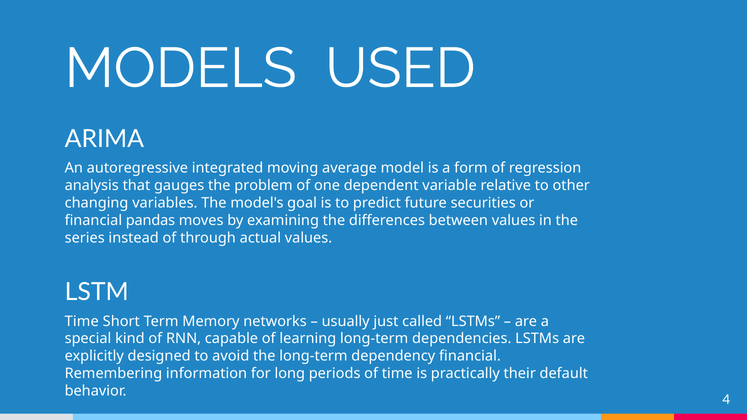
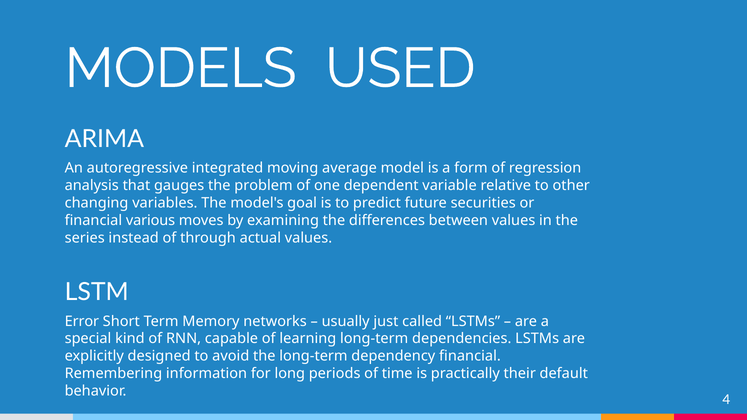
pandas: pandas -> various
Time at (82, 321): Time -> Error
